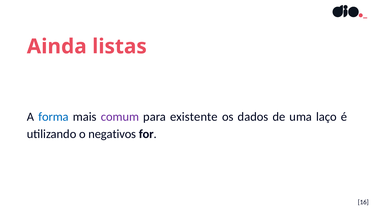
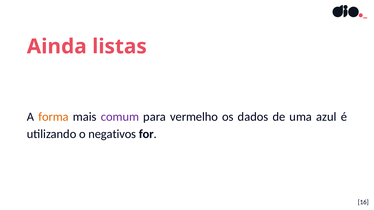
forma colour: blue -> orange
existente: existente -> vermelho
laço: laço -> azul
